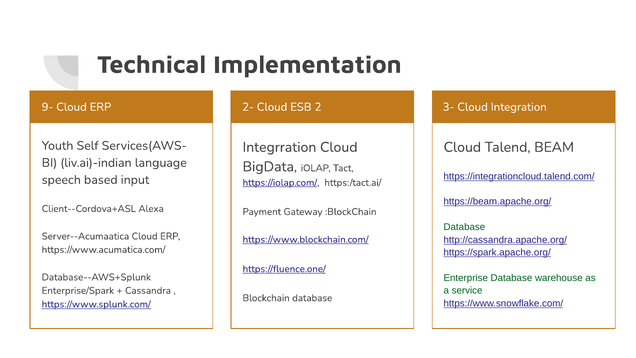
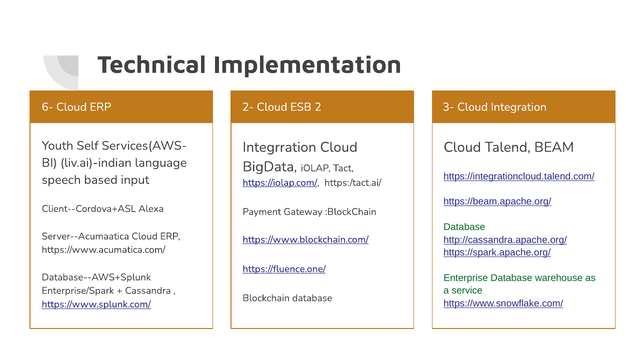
9-: 9- -> 6-
